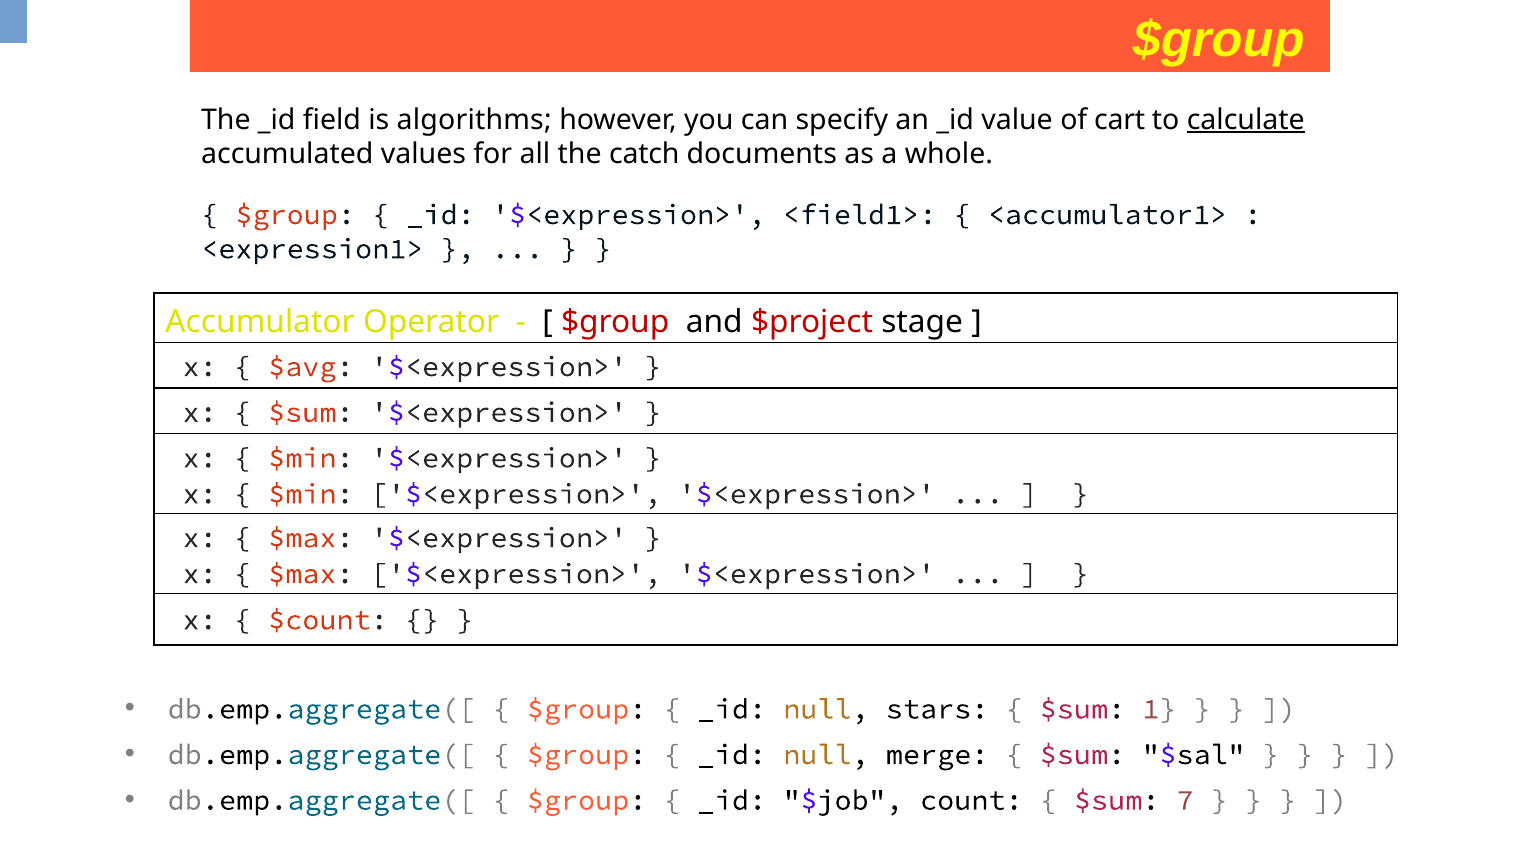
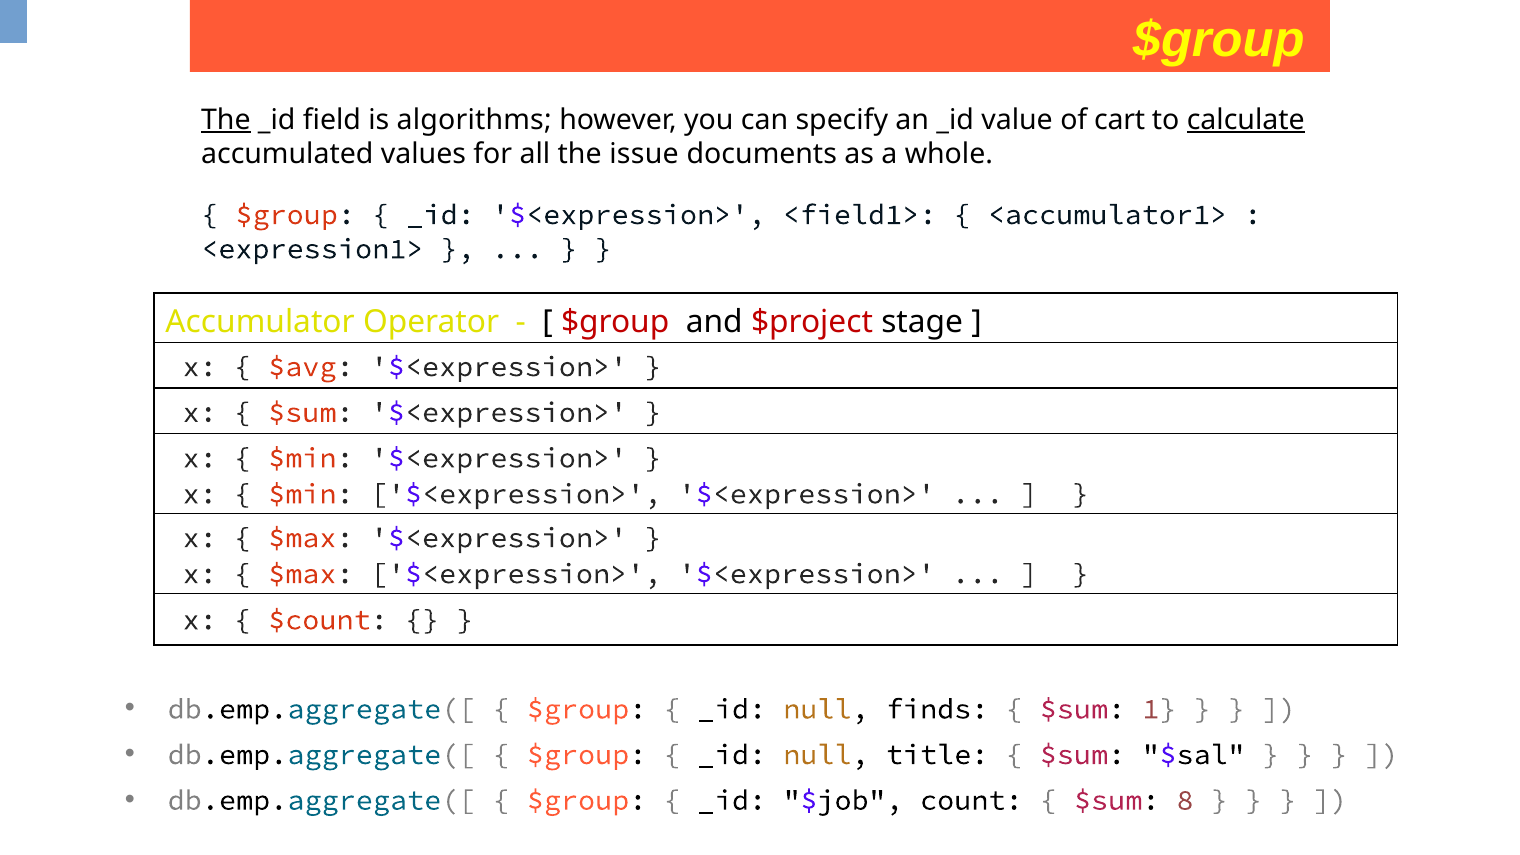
The at (226, 120) underline: none -> present
catch: catch -> issue
stars: stars -> finds
merge: merge -> title
7: 7 -> 8
